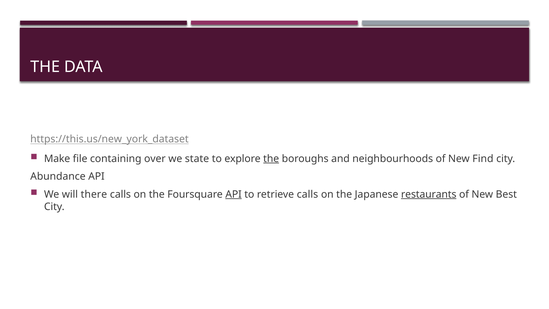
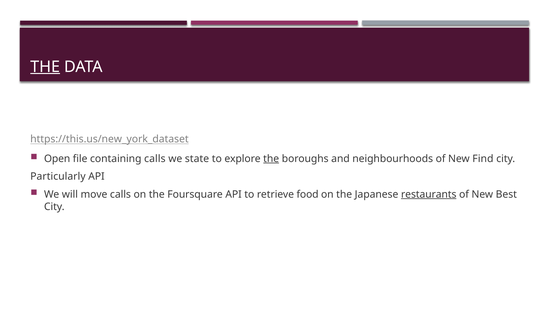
THE at (45, 67) underline: none -> present
Make: Make -> Open
containing over: over -> calls
Abundance: Abundance -> Particularly
there: there -> move
API at (234, 194) underline: present -> none
retrieve calls: calls -> food
